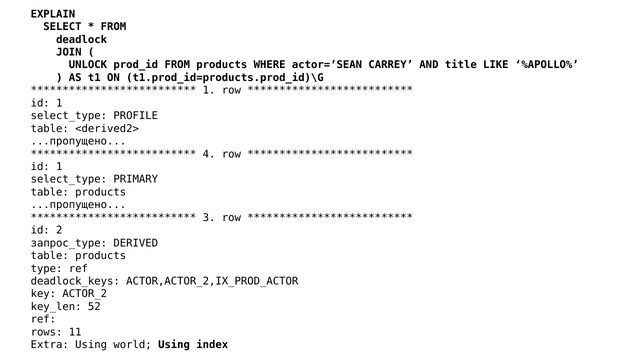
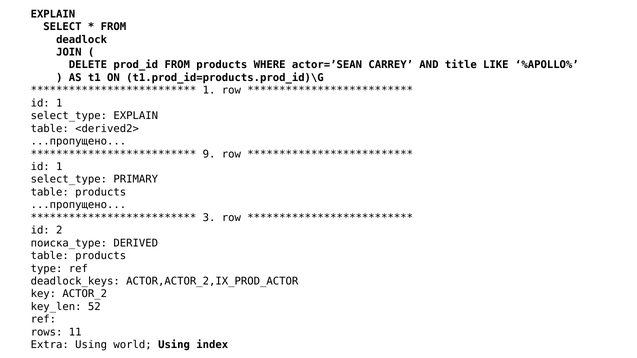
UNLOCK: UNLOCK -> DELETE
select_type PROFILE: PROFILE -> EXPLAIN
4: 4 -> 9
запрос_type: запрос_type -> поиска_type
